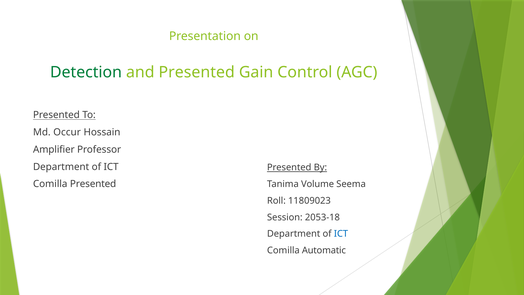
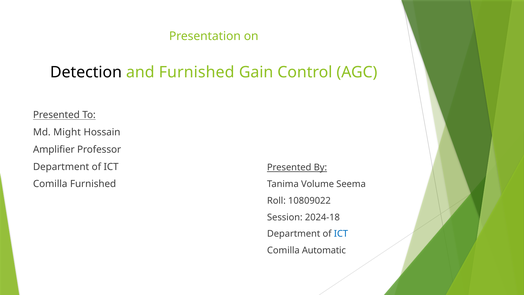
Detection colour: green -> black
and Presented: Presented -> Furnished
Occur: Occur -> Might
Comilla Presented: Presented -> Furnished
11809023: 11809023 -> 10809022
2053-18: 2053-18 -> 2024-18
